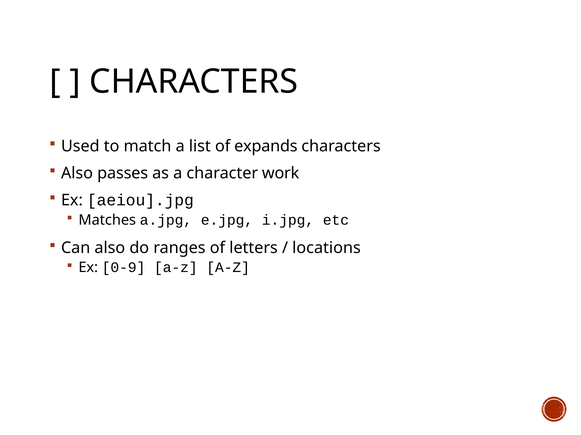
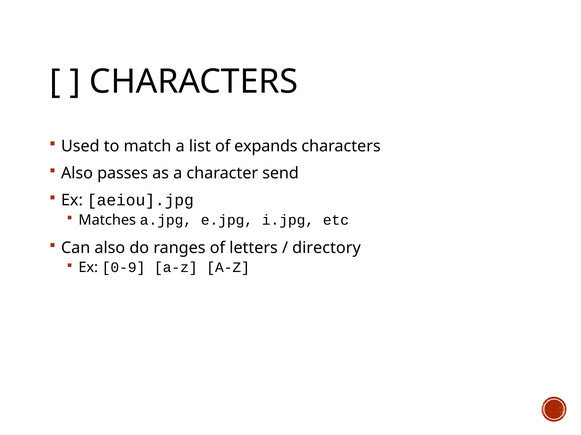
work: work -> send
locations: locations -> directory
